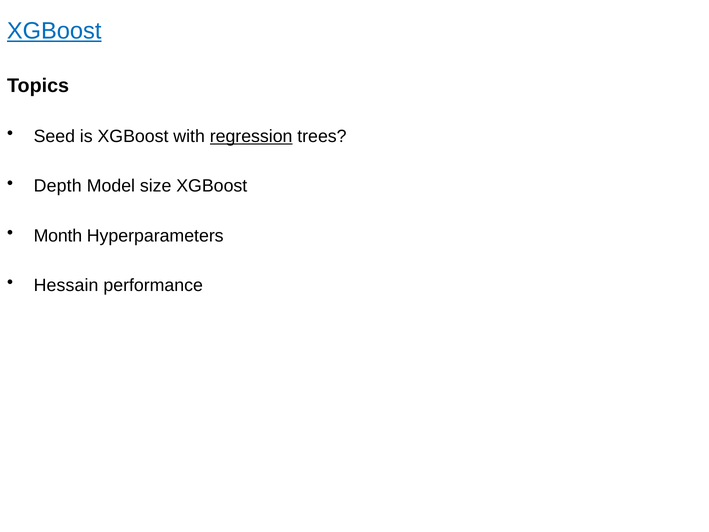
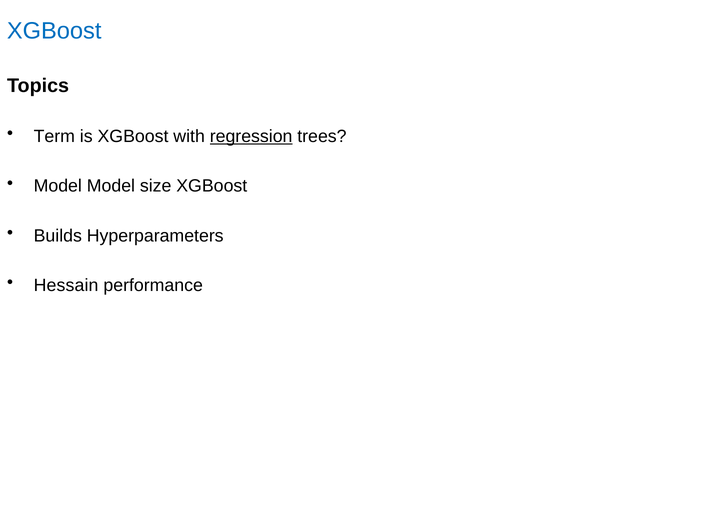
XGBoost at (54, 31) underline: present -> none
Seed: Seed -> Term
Depth at (58, 186): Depth -> Model
Month: Month -> Builds
